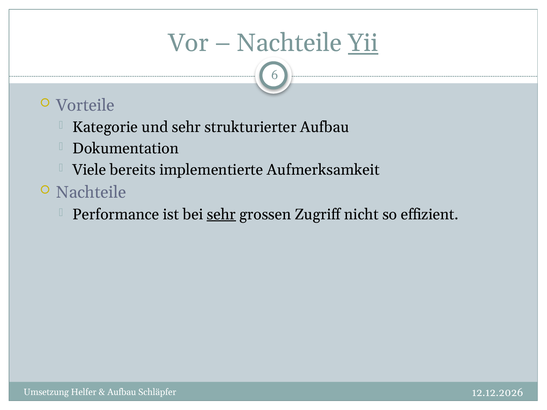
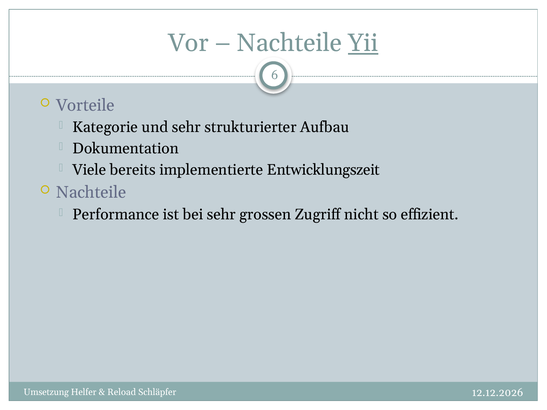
Aufmerksamkeit: Aufmerksamkeit -> Entwicklungszeit
sehr at (221, 215) underline: present -> none
Aufbau at (122, 392): Aufbau -> Reload
